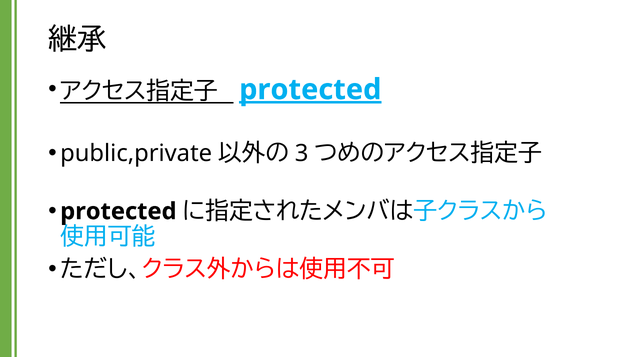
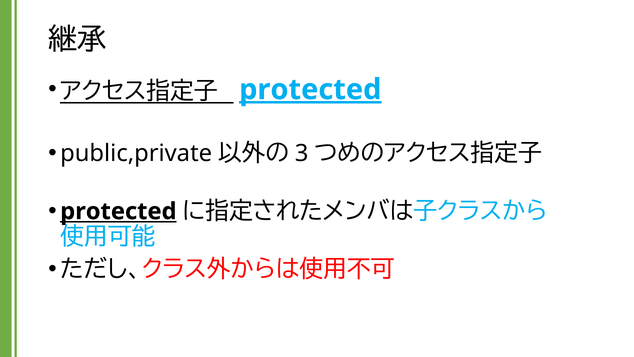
protected at (118, 211) underline: none -> present
